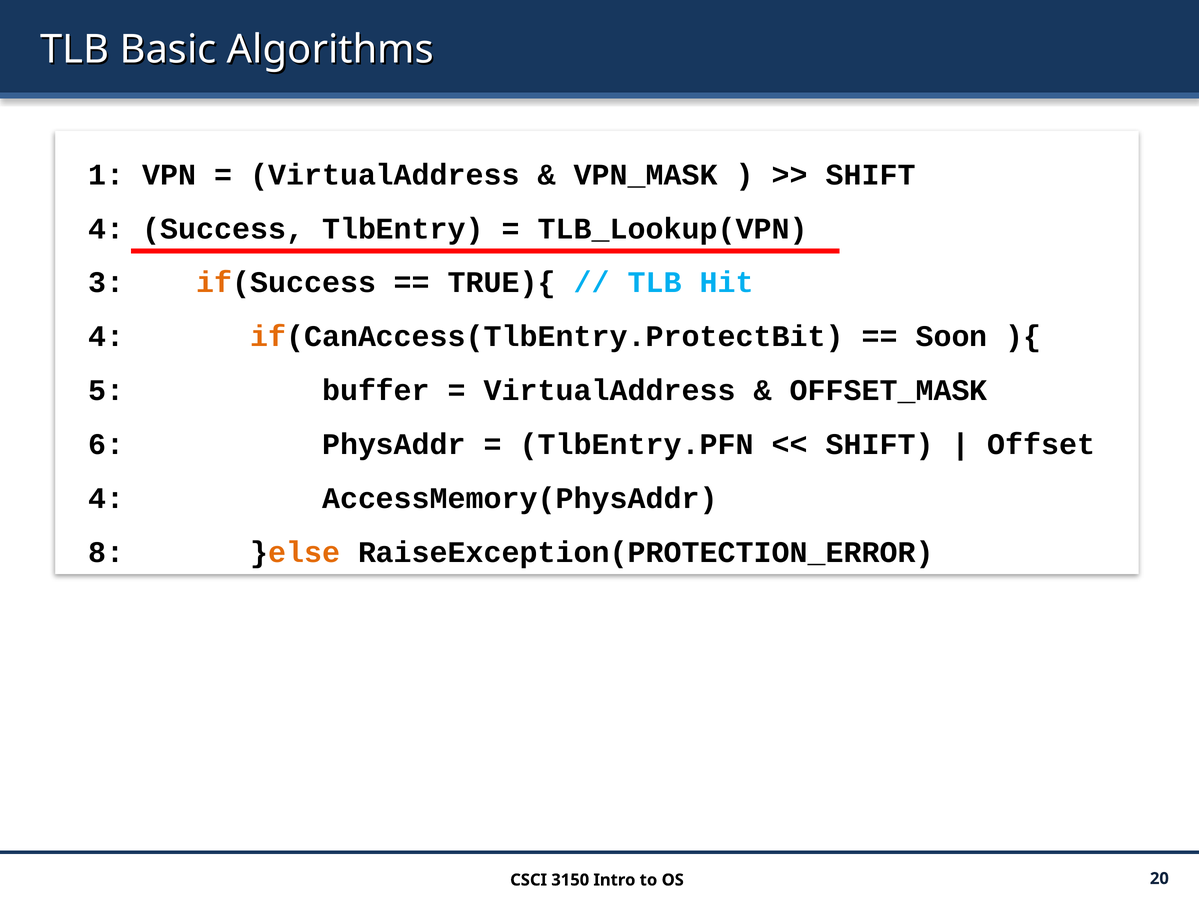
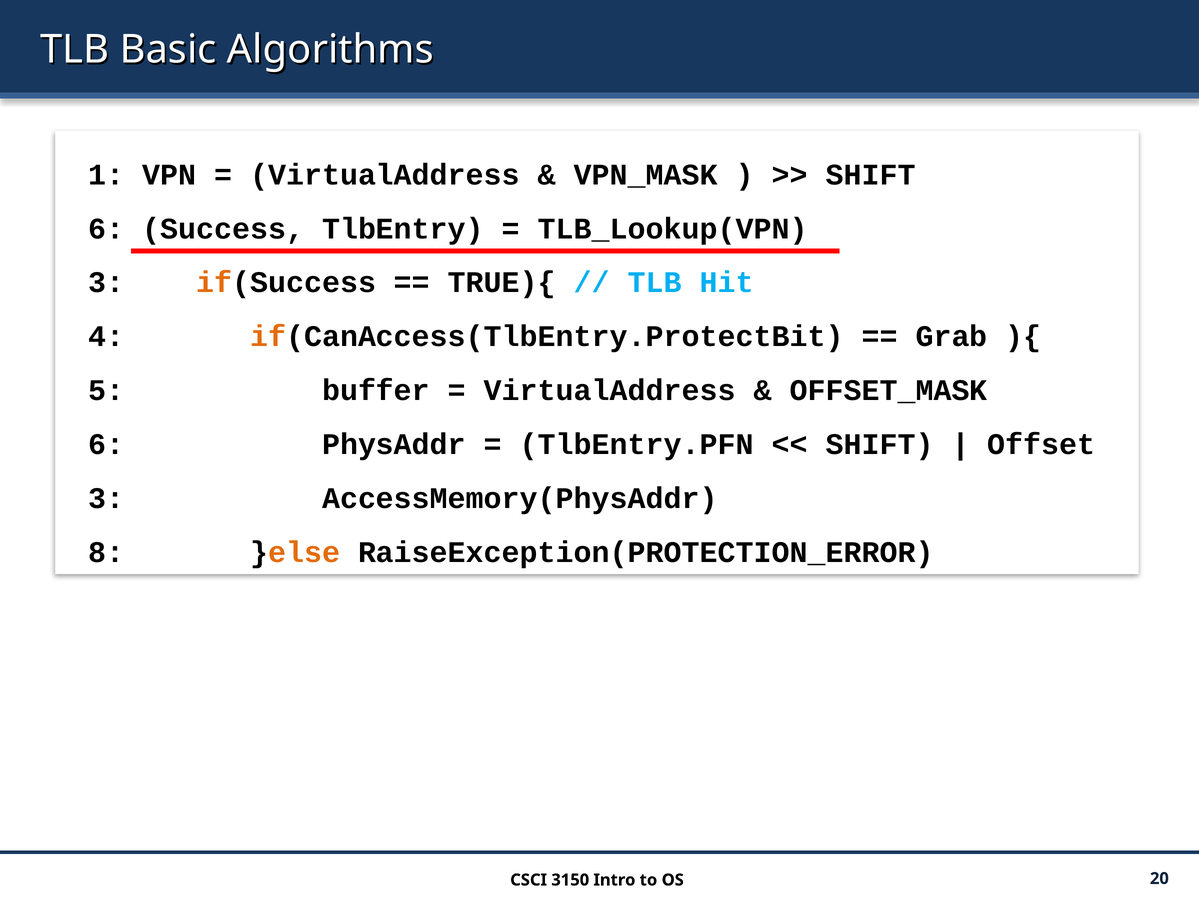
4 at (106, 229): 4 -> 6
Soon: Soon -> Grab
4 at (106, 499): 4 -> 3
